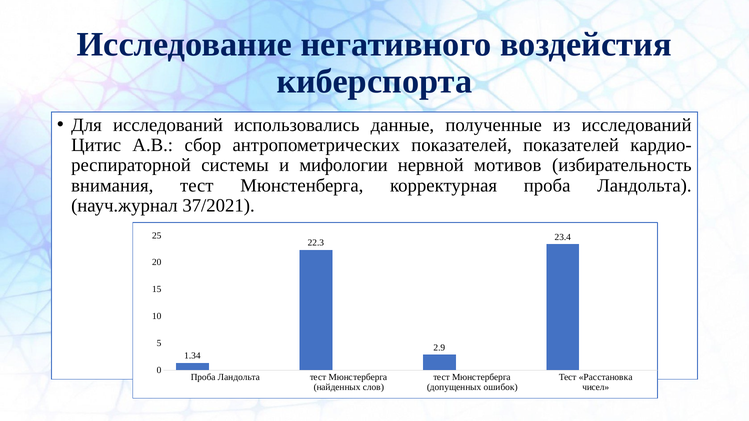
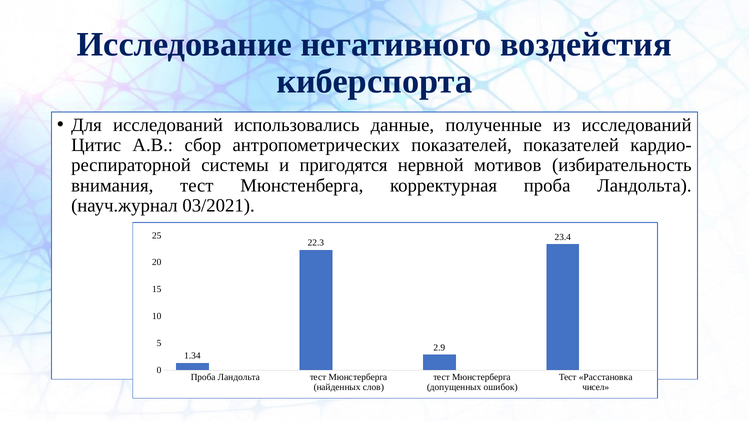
мифологии: мифологии -> пригодятся
37/2021: 37/2021 -> 03/2021
